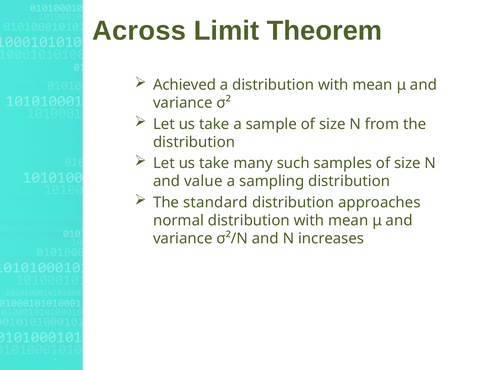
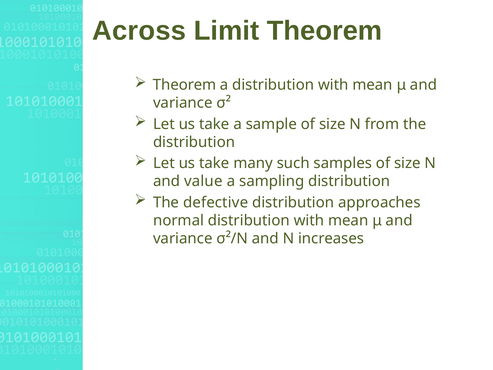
Achieved at (185, 85): Achieved -> Theorem
standard: standard -> defective
